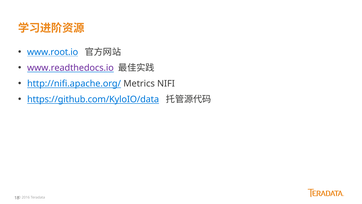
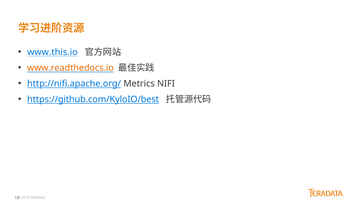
www.root.io: www.root.io -> www.this.io
www.readthedocs.io colour: purple -> orange
https://github.com/KyloIO/data: https://github.com/KyloIO/data -> https://github.com/KyloIO/best
